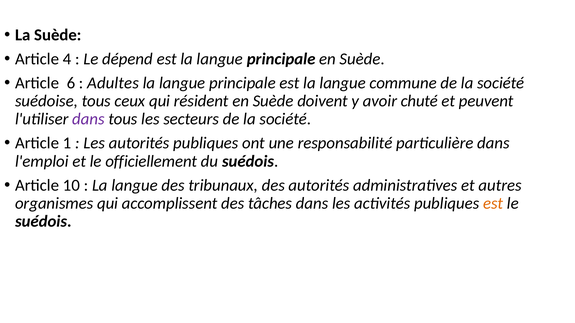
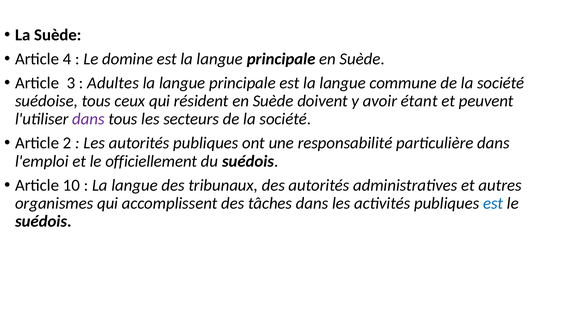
dépend: dépend -> domine
6: 6 -> 3
chuté: chuté -> étant
1: 1 -> 2
est at (493, 204) colour: orange -> blue
